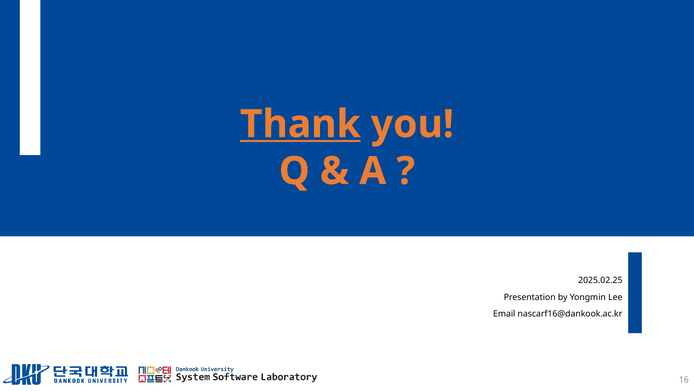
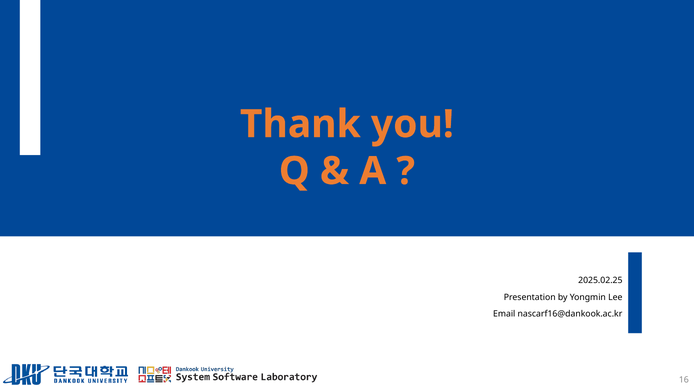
Thank underline: present -> none
